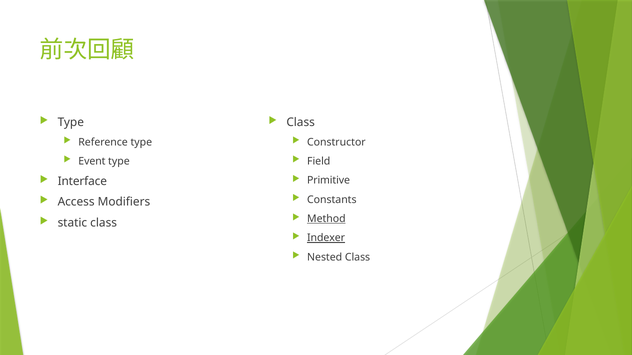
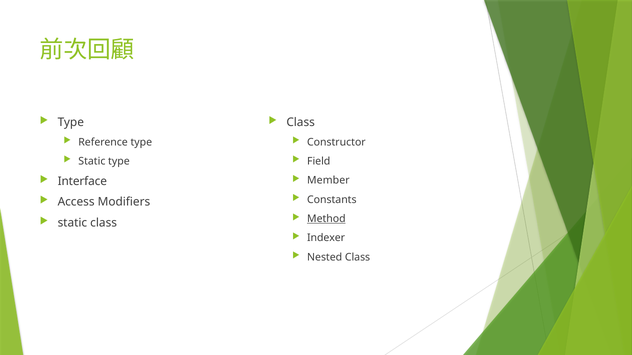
Event at (92, 161): Event -> Static
Primitive: Primitive -> Member
Indexer underline: present -> none
